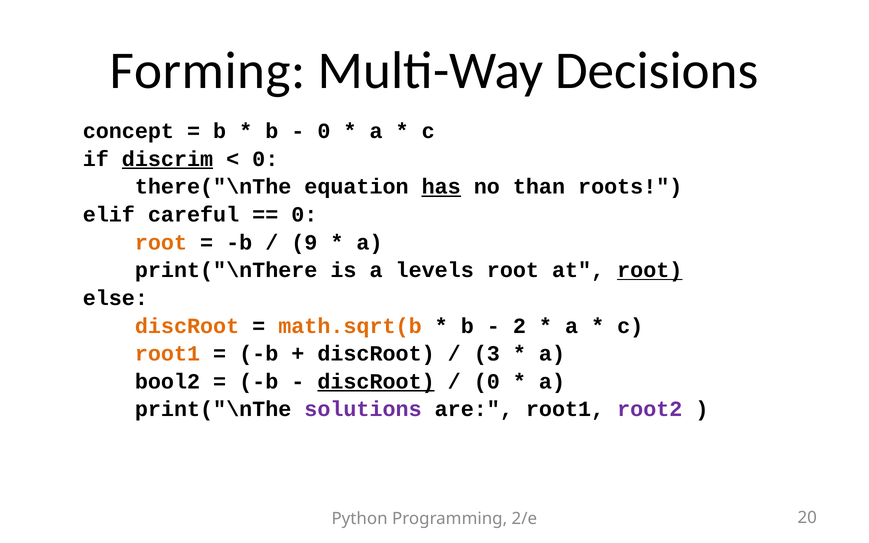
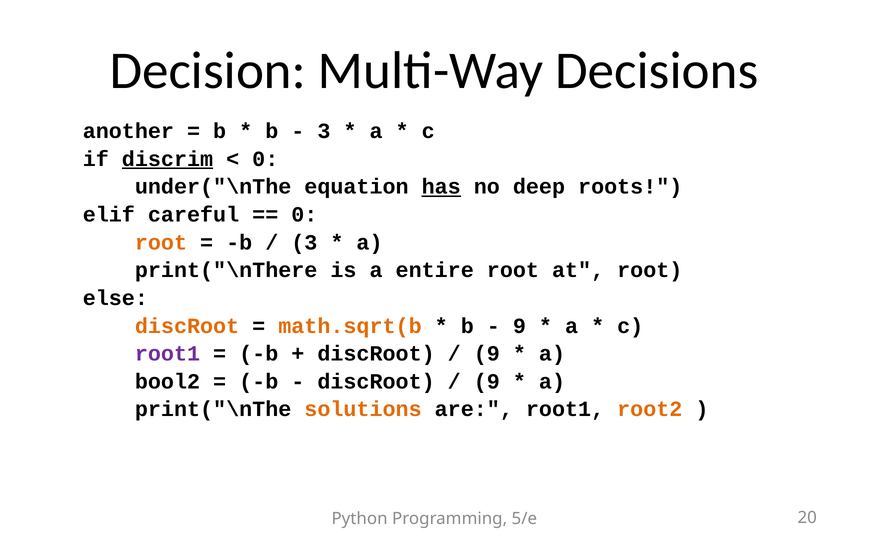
Forming: Forming -> Decision
concept: concept -> another
0 at (324, 131): 0 -> 3
there("\nThe: there("\nThe -> under("\nThe
than: than -> deep
9 at (304, 242): 9 -> 3
levels: levels -> entire
root at (650, 270) underline: present -> none
2 at (519, 326): 2 -> 9
root1 at (167, 354) colour: orange -> purple
3 at (487, 354): 3 -> 9
discRoot at (376, 382) underline: present -> none
0 at (487, 382): 0 -> 9
solutions colour: purple -> orange
root2 colour: purple -> orange
2/e: 2/e -> 5/e
